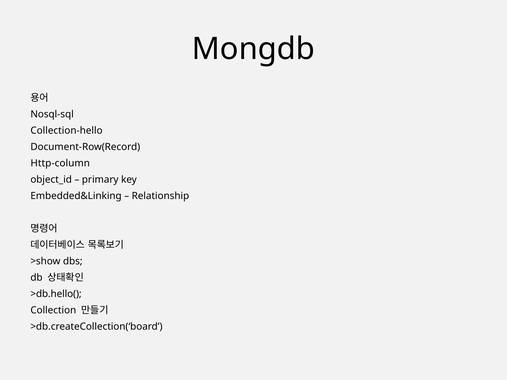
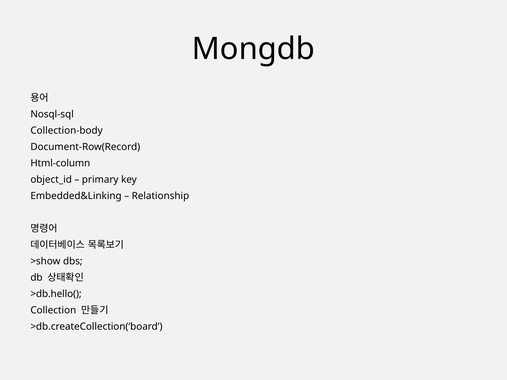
Collection-hello: Collection-hello -> Collection-body
Http-column: Http-column -> Html-column
